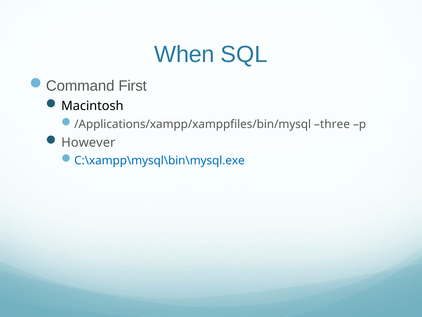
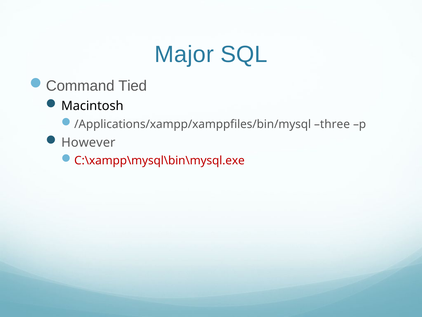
When: When -> Major
First: First -> Tied
C:\xampp\mysql\bin\mysql.exe colour: blue -> red
